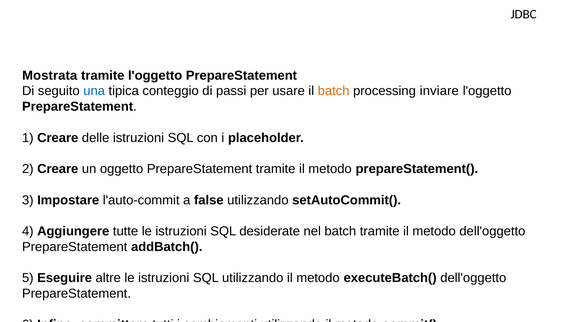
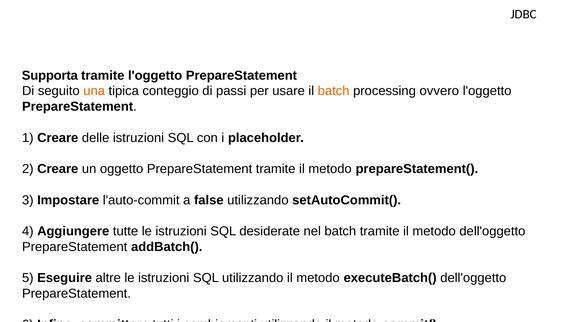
Mostrata: Mostrata -> Supporta
una colour: blue -> orange
inviare: inviare -> ovvero
